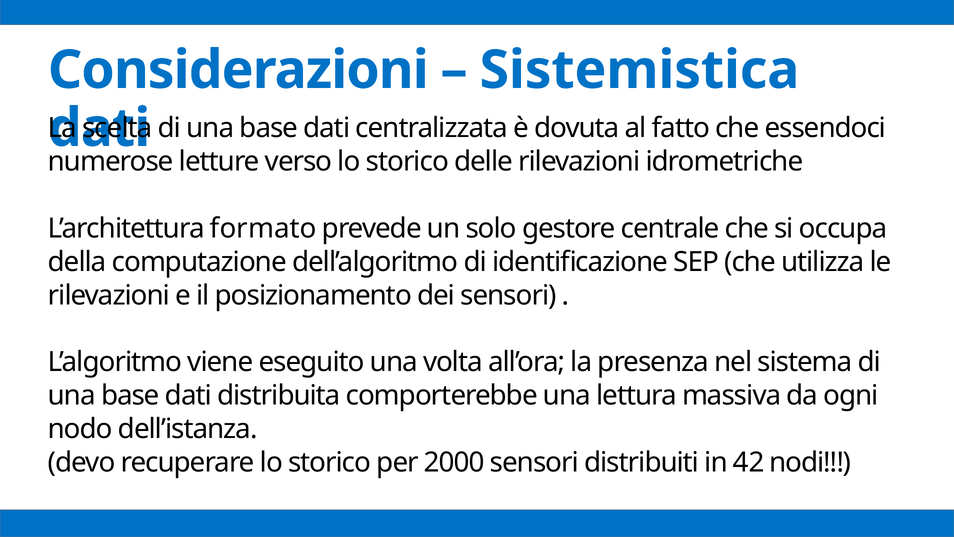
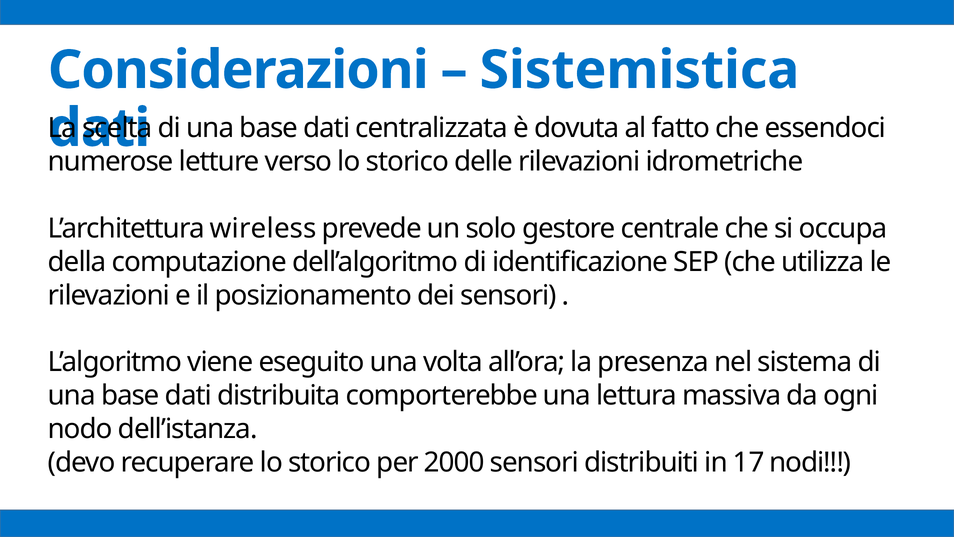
formato: formato -> wireless
42: 42 -> 17
